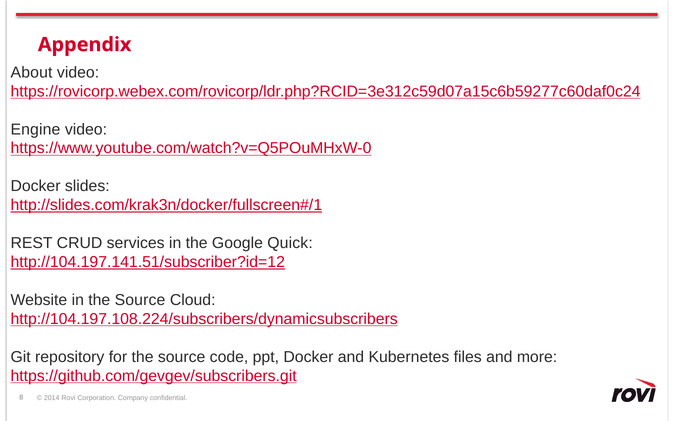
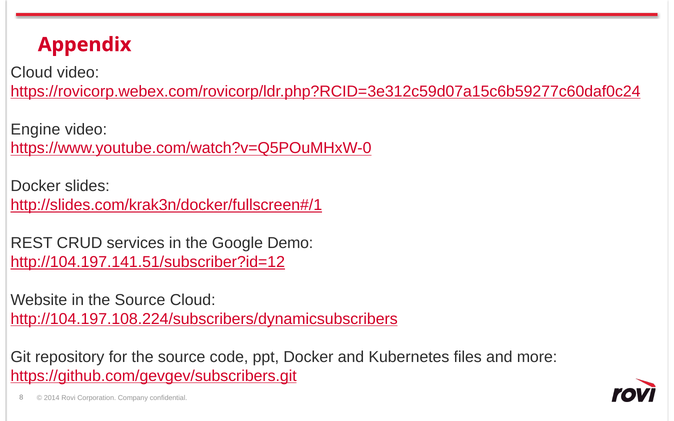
About at (32, 72): About -> Cloud
Quick: Quick -> Demo
